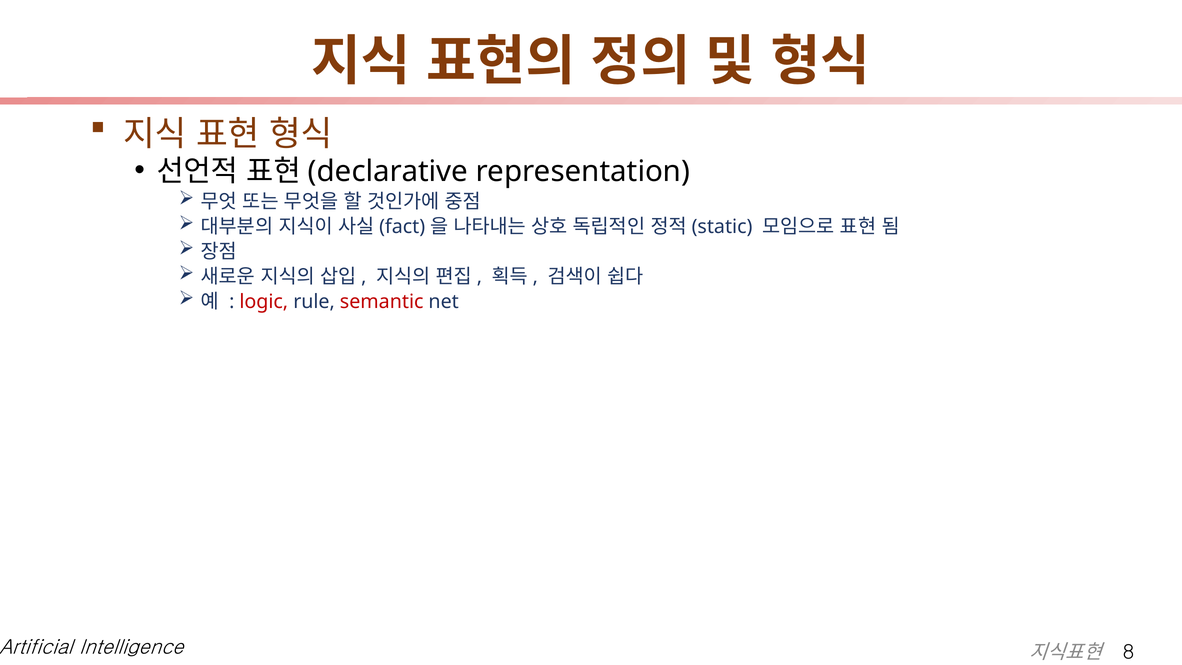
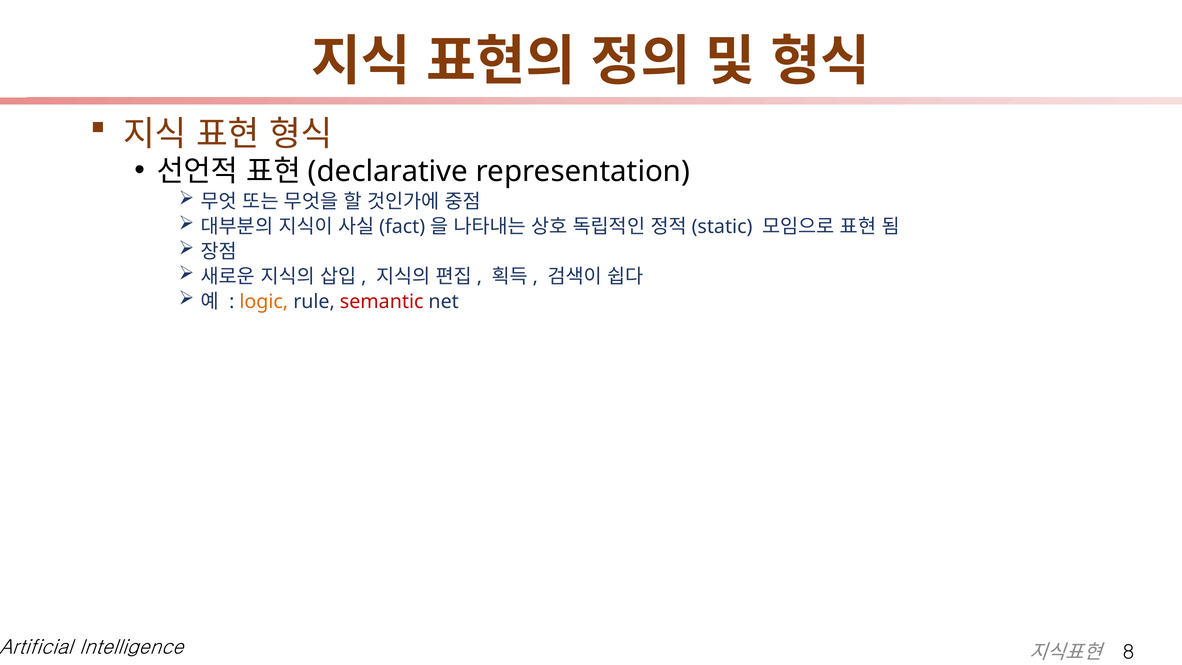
logic colour: red -> orange
